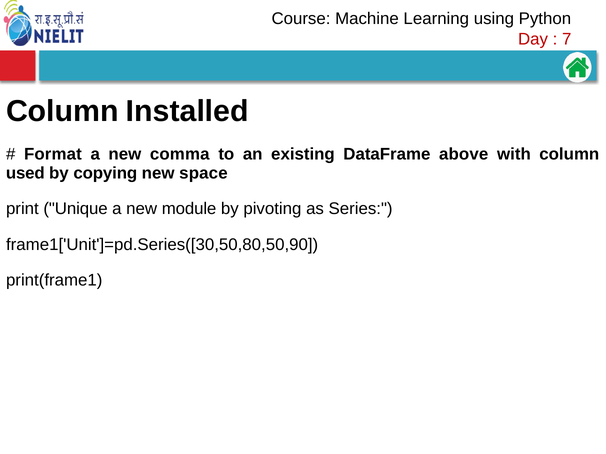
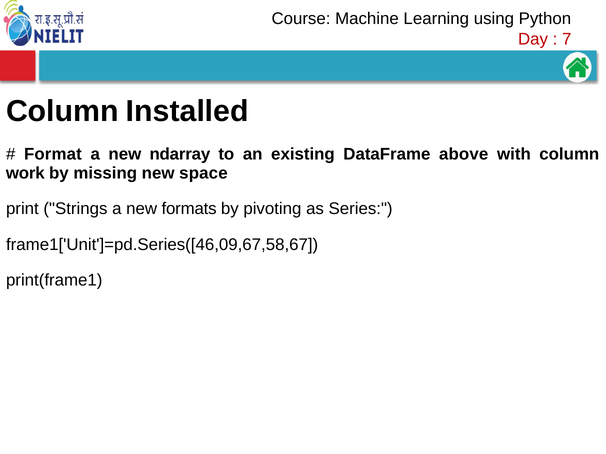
comma: comma -> ndarray
used: used -> work
copying: copying -> missing
Unique: Unique -> Strings
module: module -> formats
frame1['Unit']=pd.Series([30,50,80,50,90: frame1['Unit']=pd.Series([30,50,80,50,90 -> frame1['Unit']=pd.Series([46,09,67,58,67
